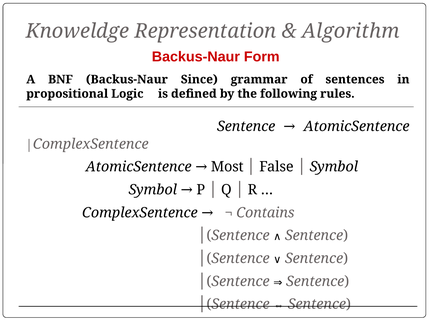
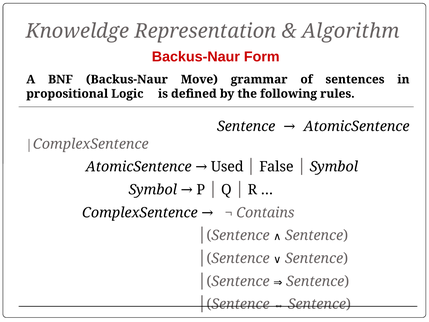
Since: Since -> Move
Most: Most -> Used
